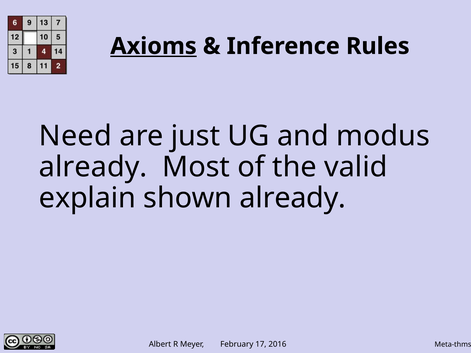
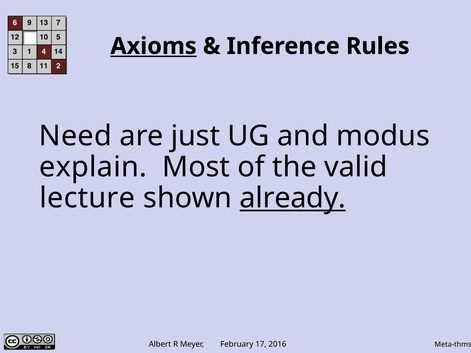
already at (93, 167): already -> explain
explain: explain -> lecture
already at (293, 198) underline: none -> present
